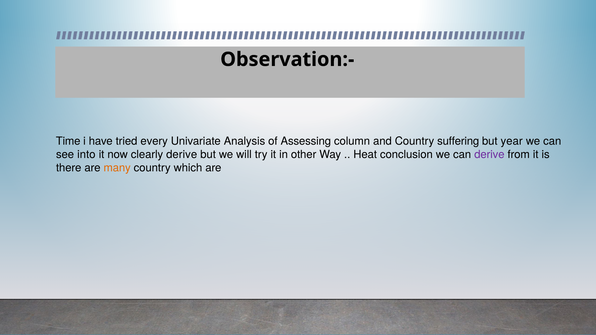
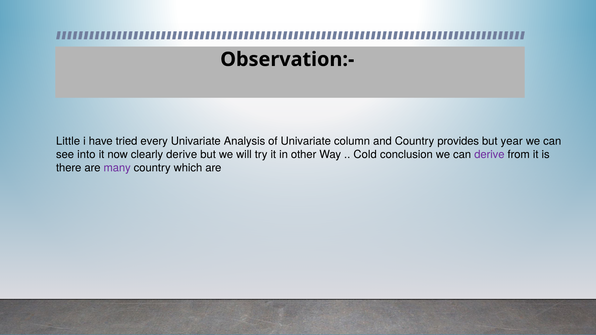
Time: Time -> Little
of Assessing: Assessing -> Univariate
suffering: suffering -> provides
Heat: Heat -> Cold
many colour: orange -> purple
